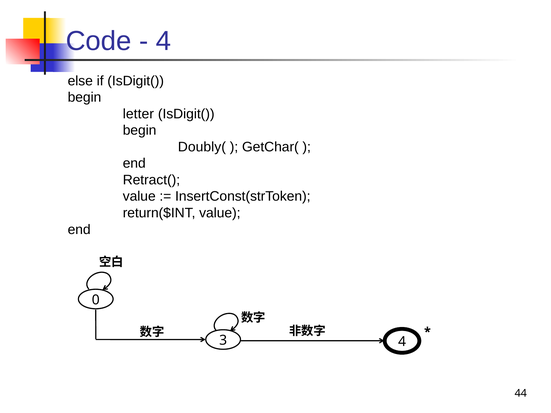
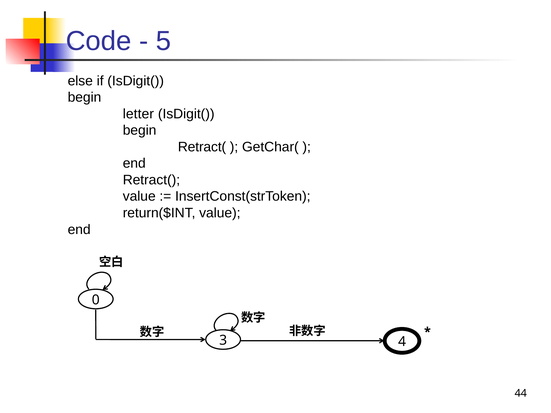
4 at (164, 41): 4 -> 5
Doubly( at (202, 147): Doubly( -> Retract(
